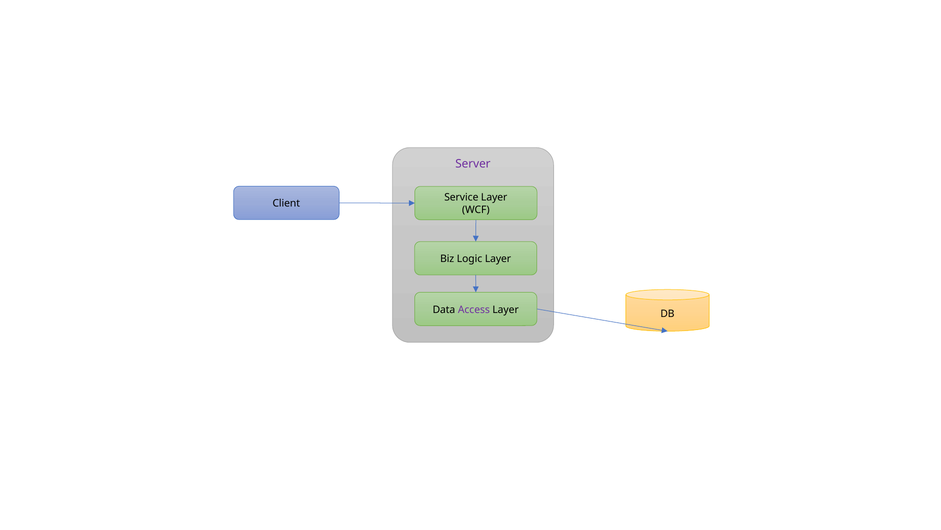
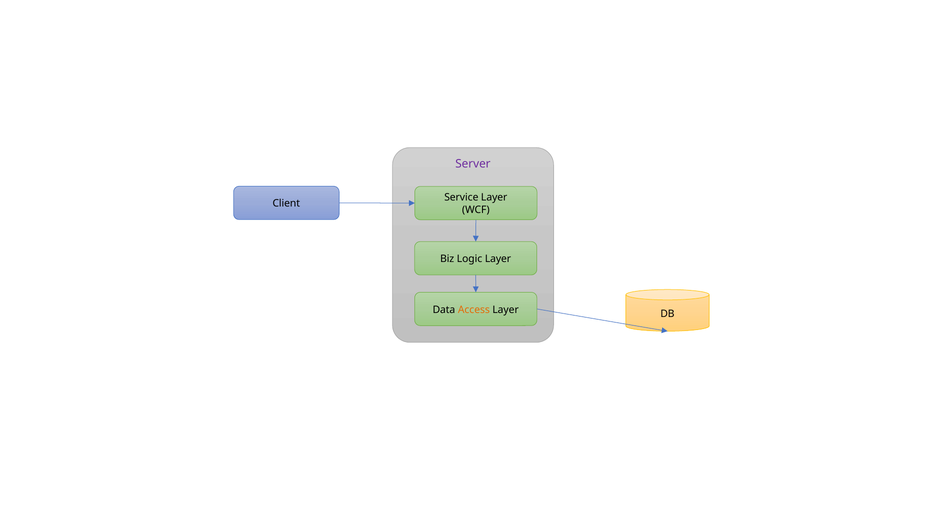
Access colour: purple -> orange
